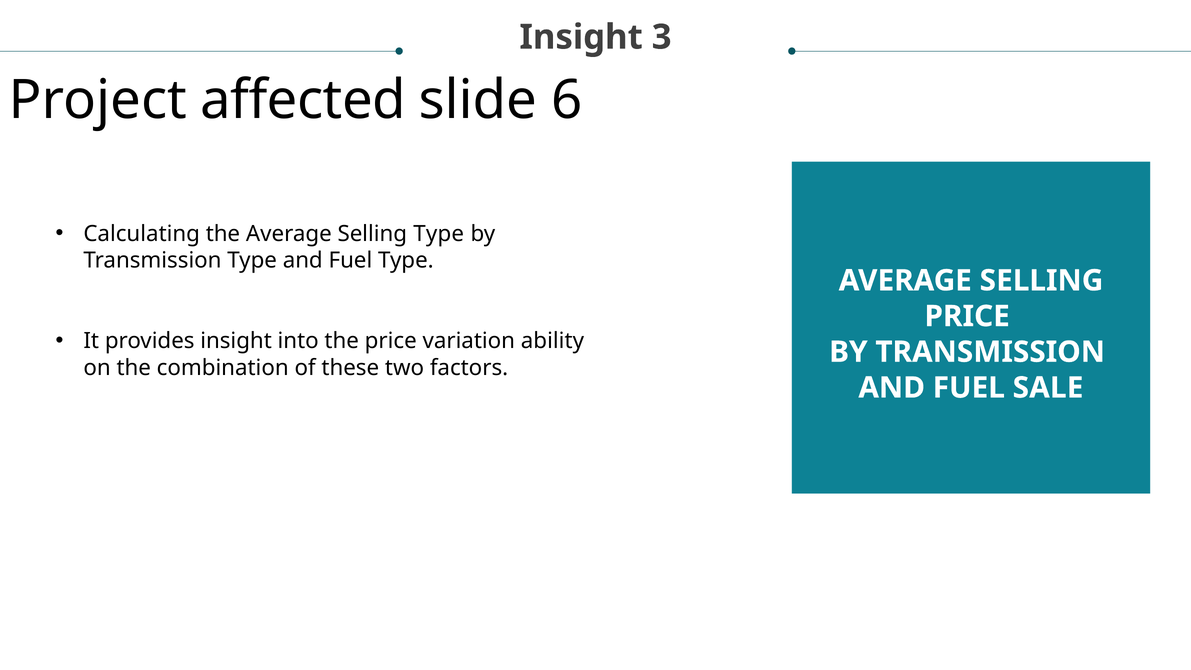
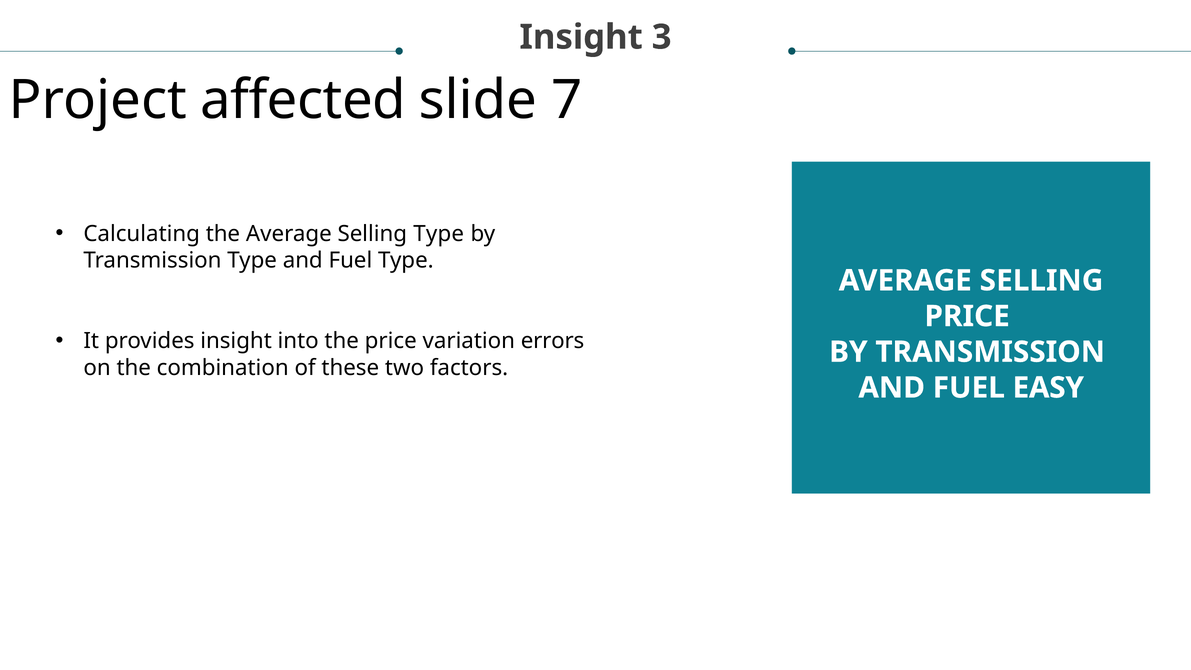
6: 6 -> 7
ability: ability -> errors
SALE: SALE -> EASY
